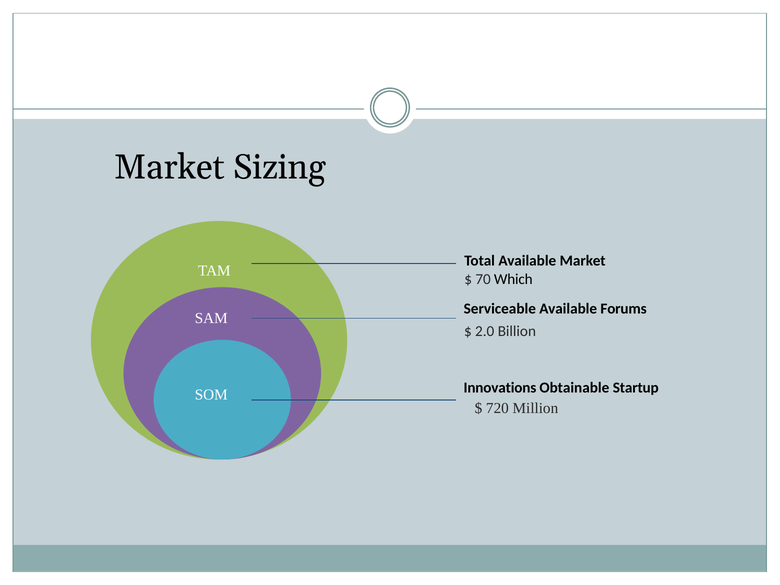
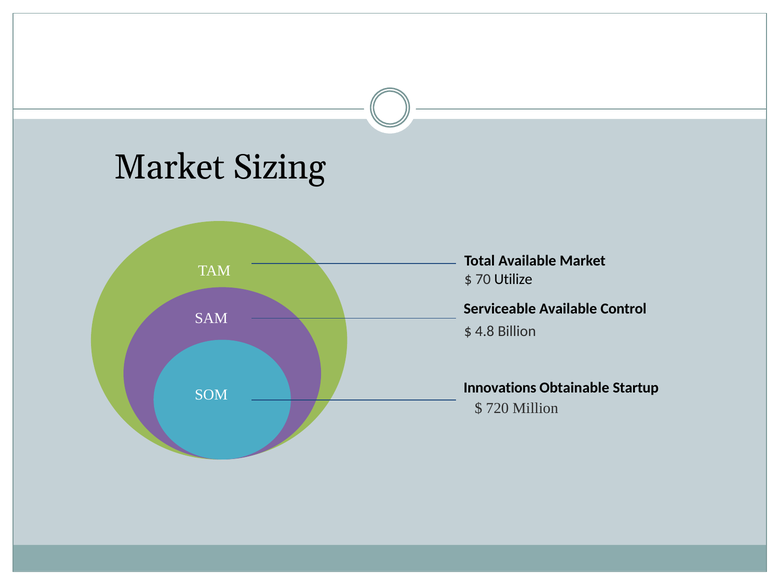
Which: Which -> Utilize
Forums: Forums -> Control
2.0: 2.0 -> 4.8
